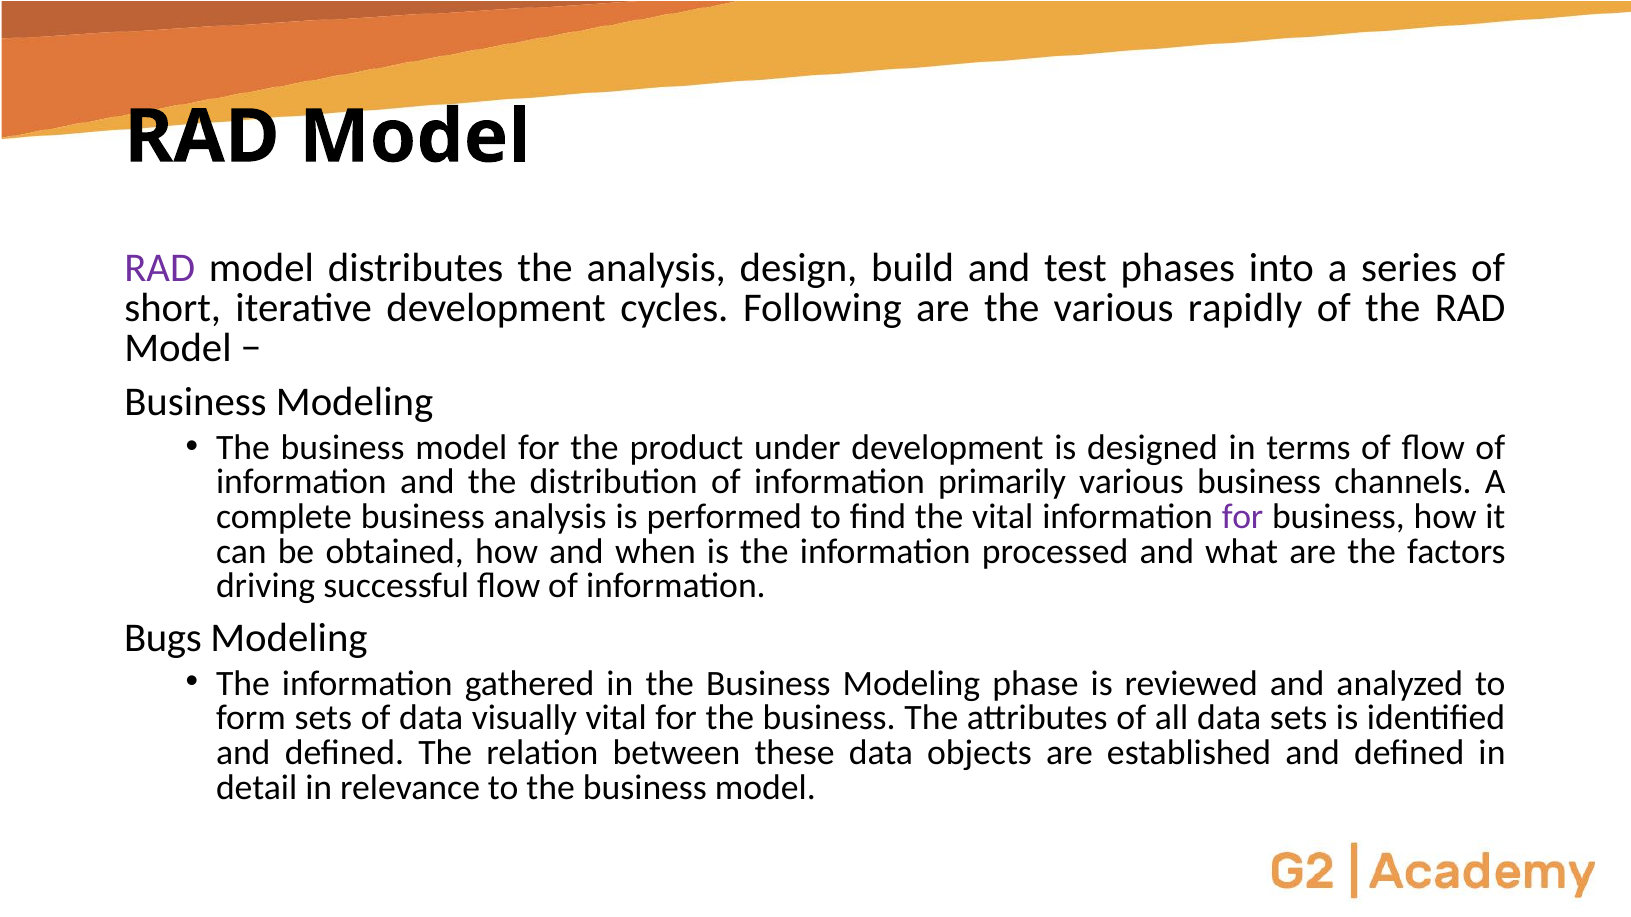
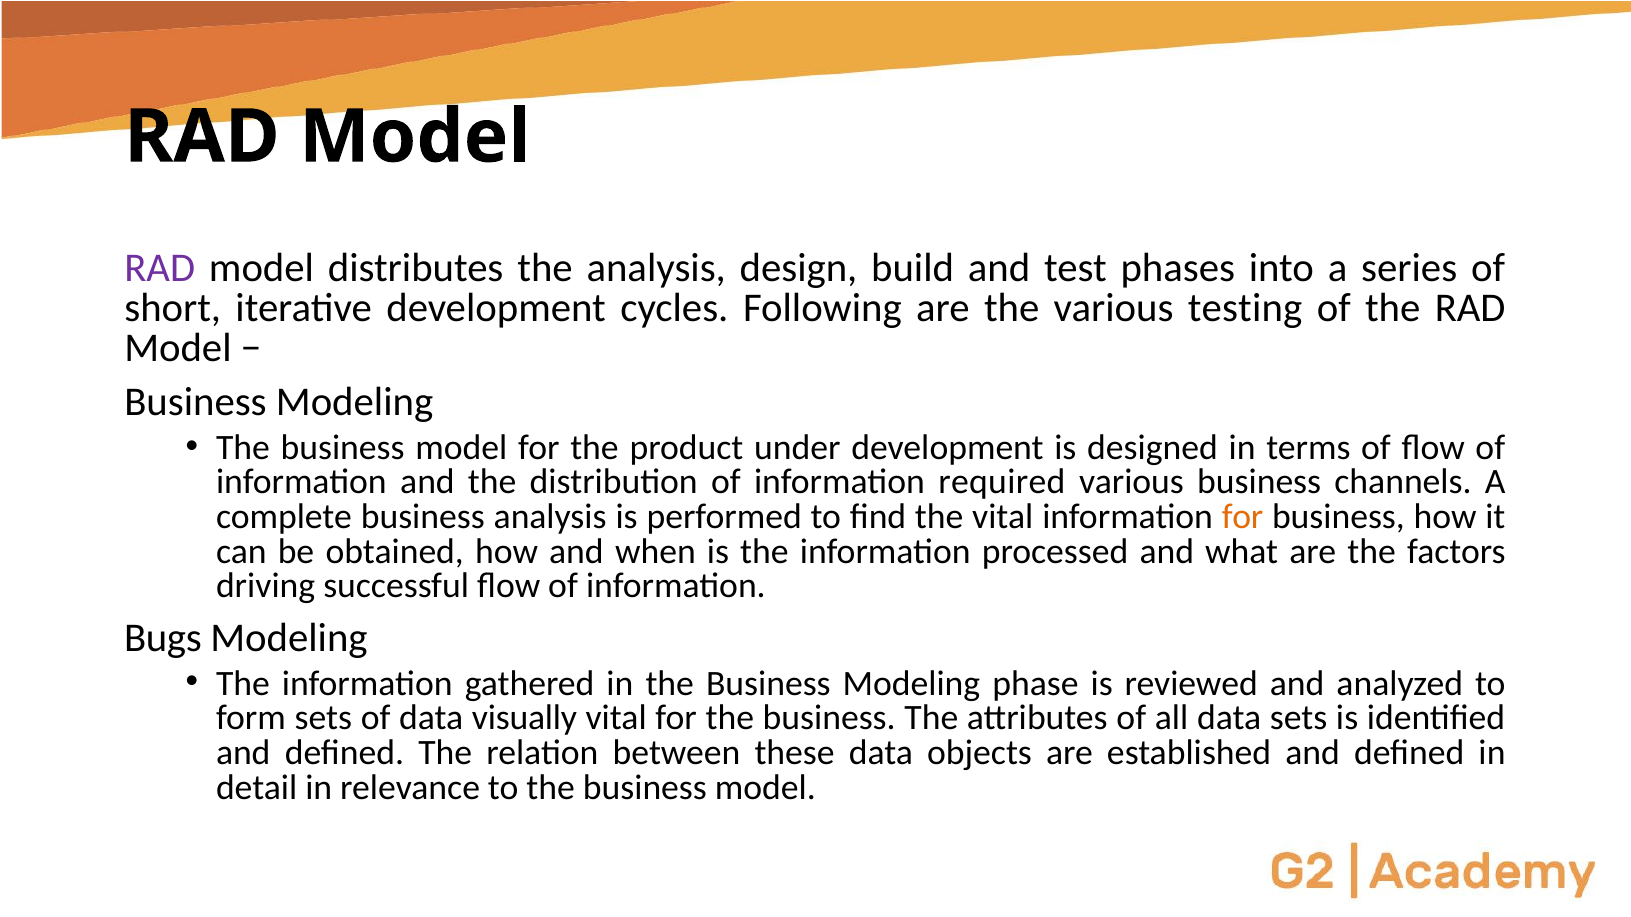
rapidly: rapidly -> testing
primarily: primarily -> required
for at (1243, 517) colour: purple -> orange
